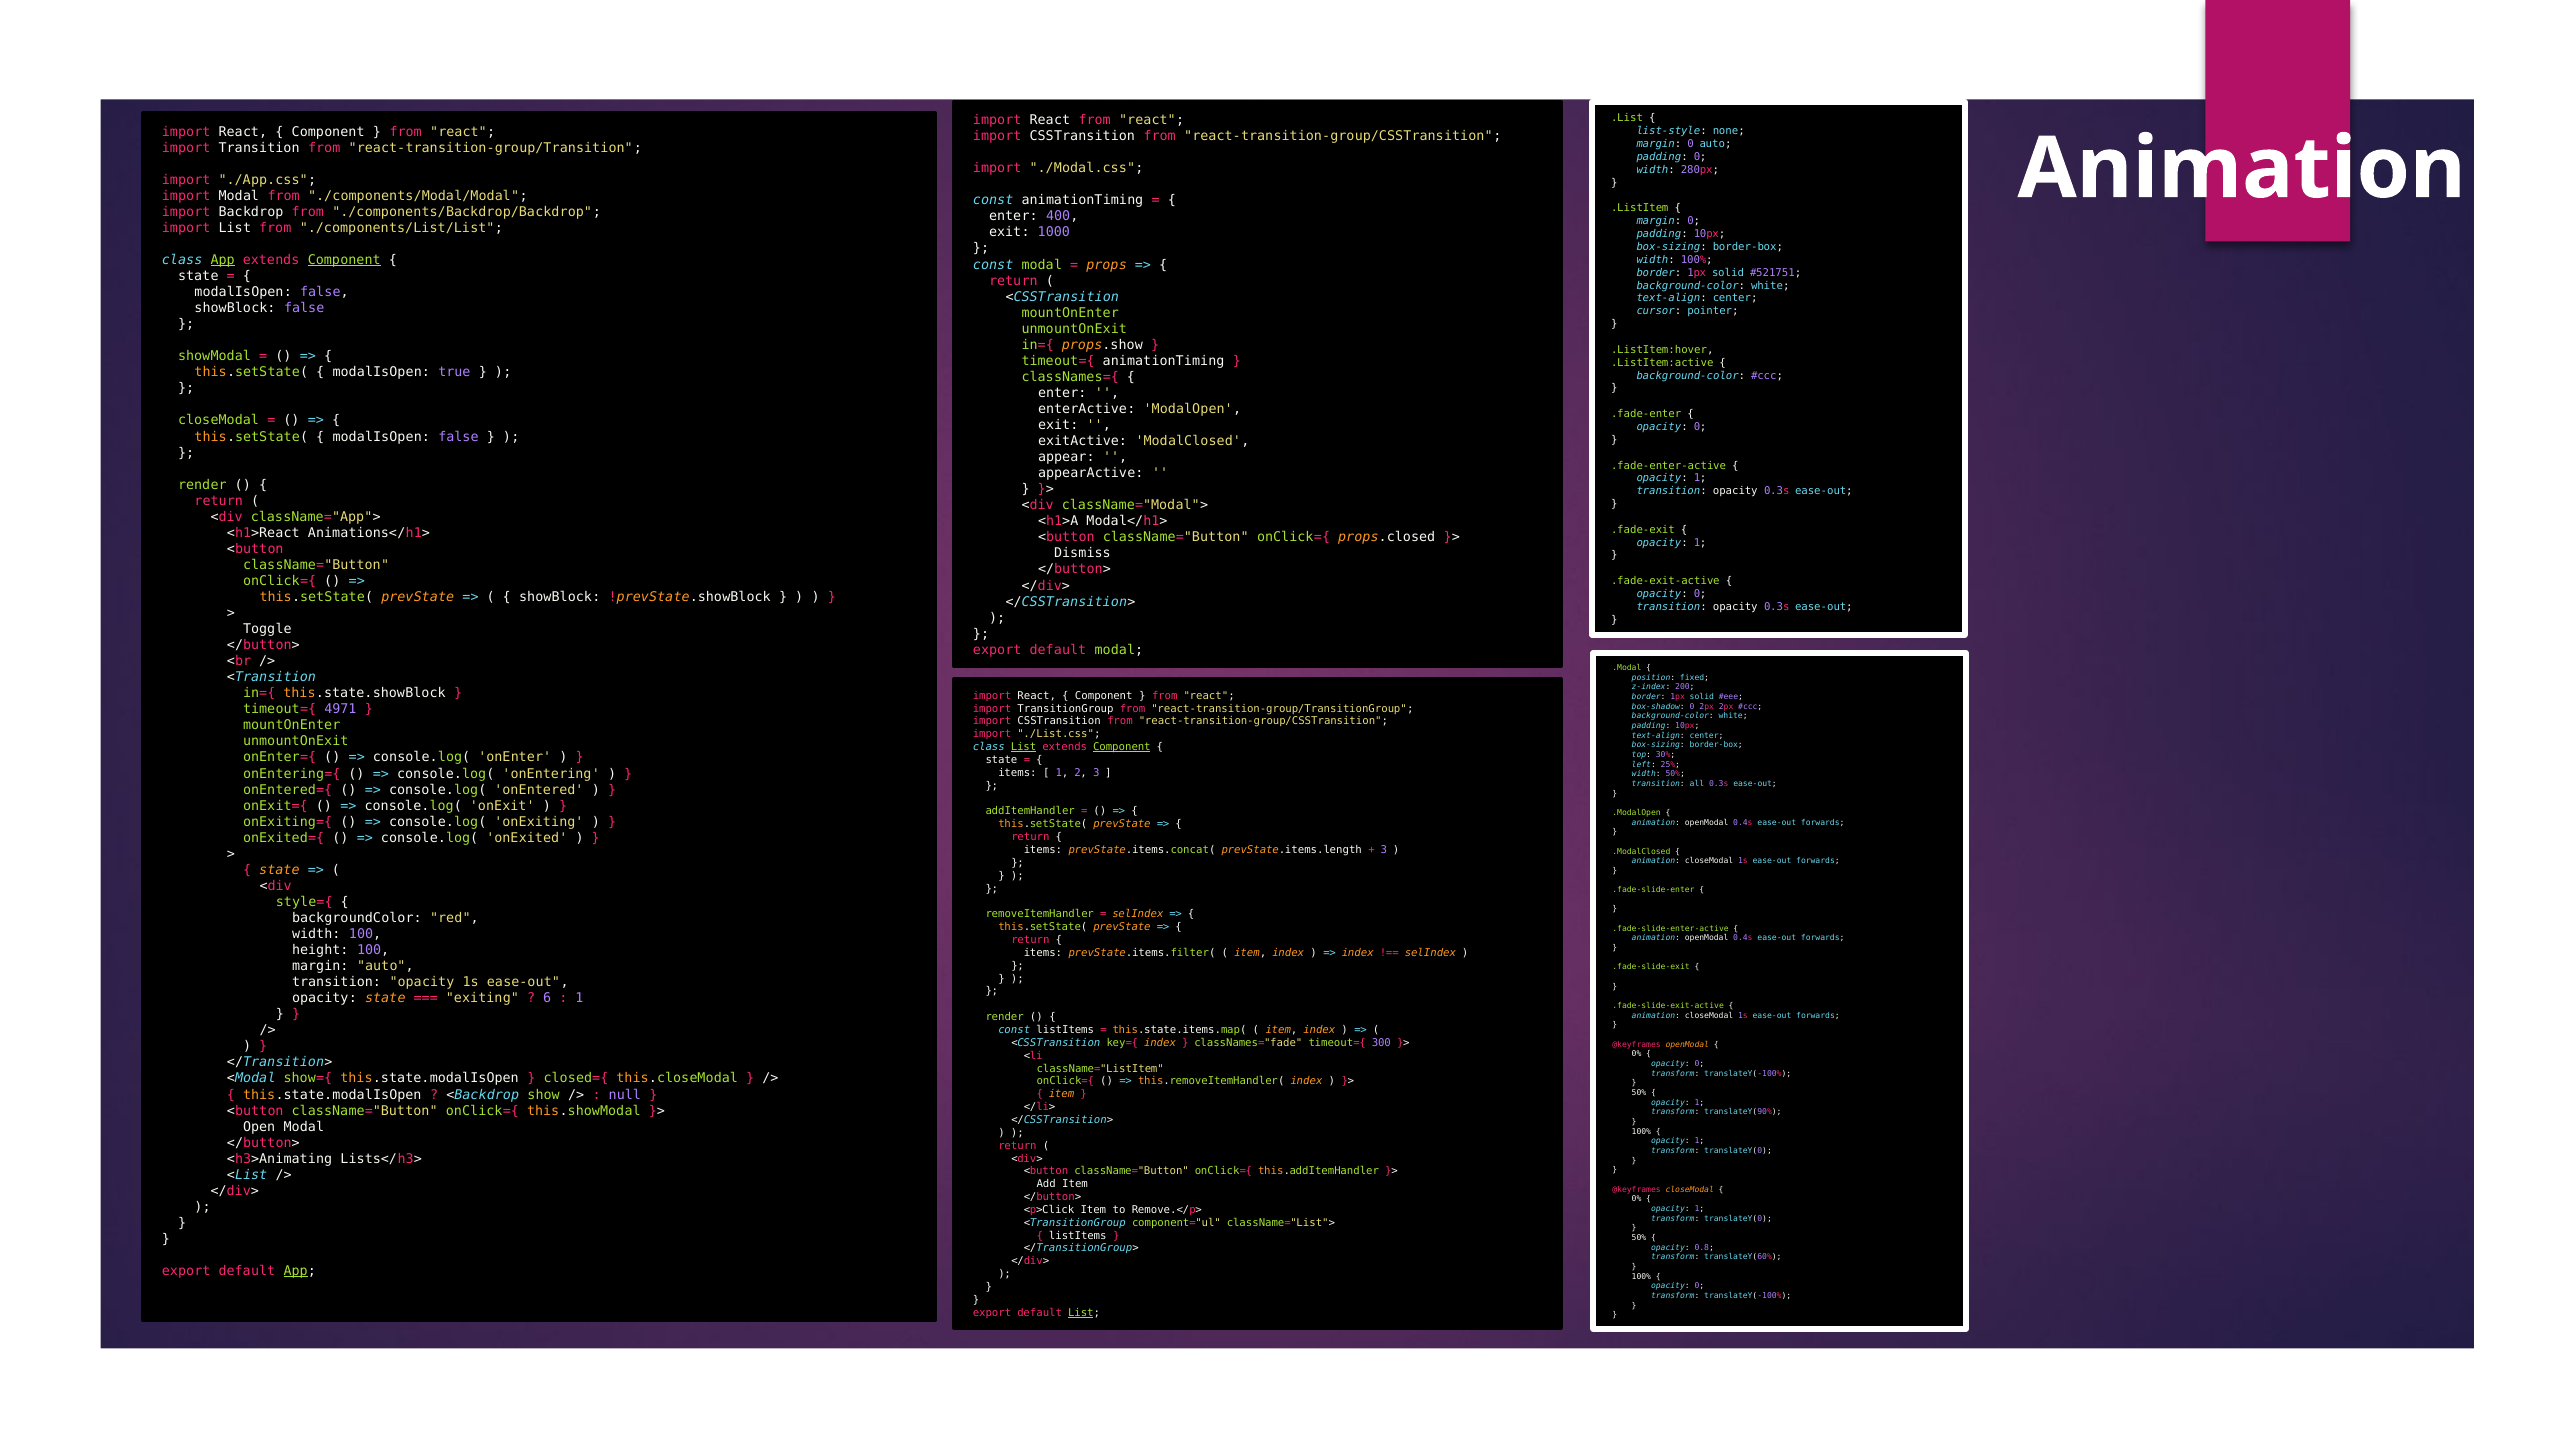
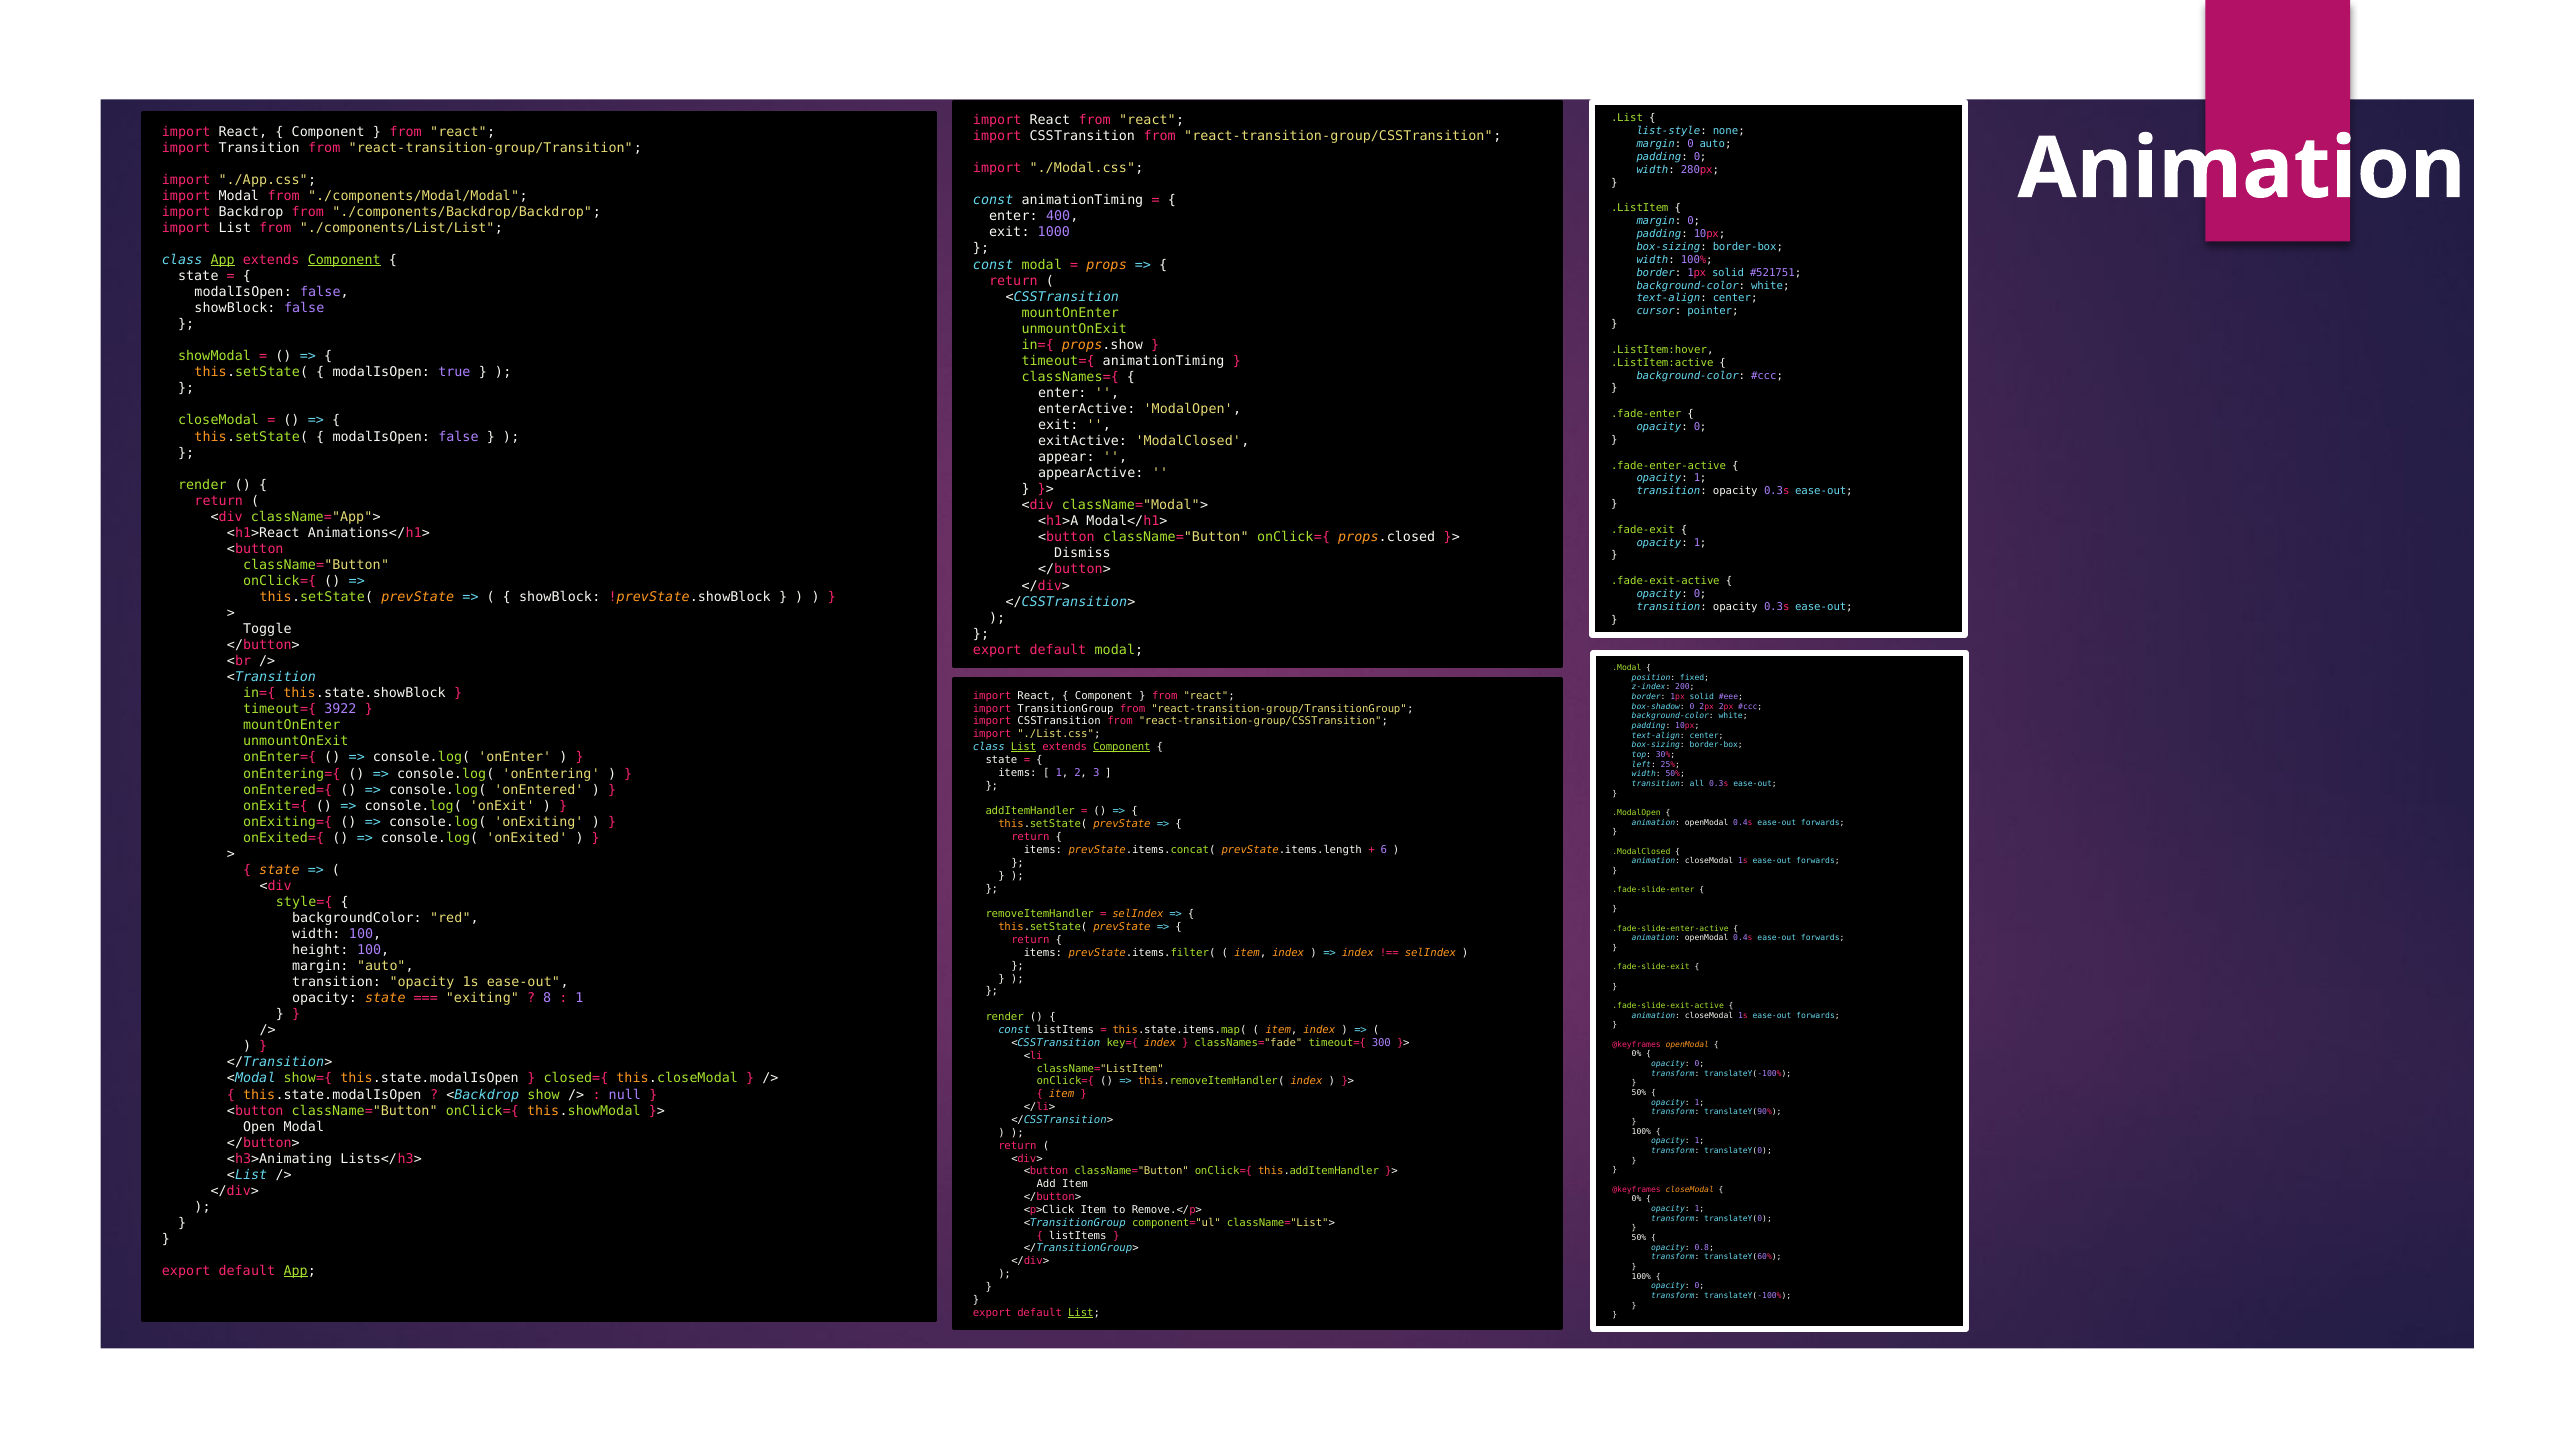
4971: 4971 -> 3922
3 at (1384, 850): 3 -> 6
6: 6 -> 8
